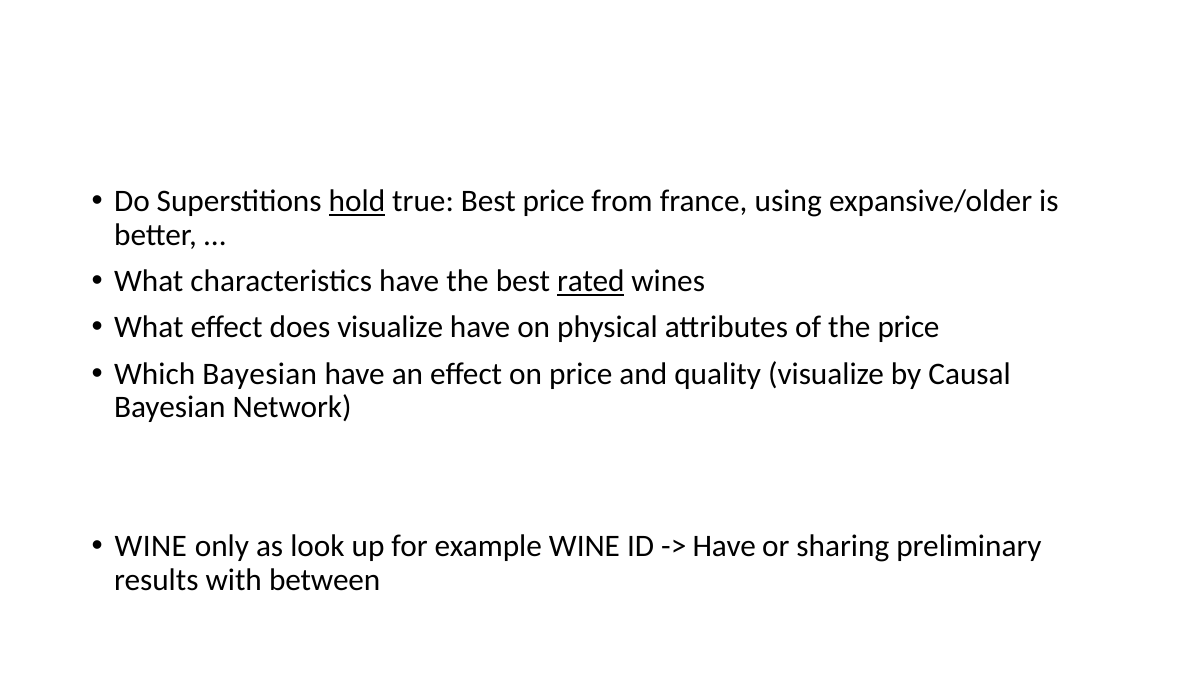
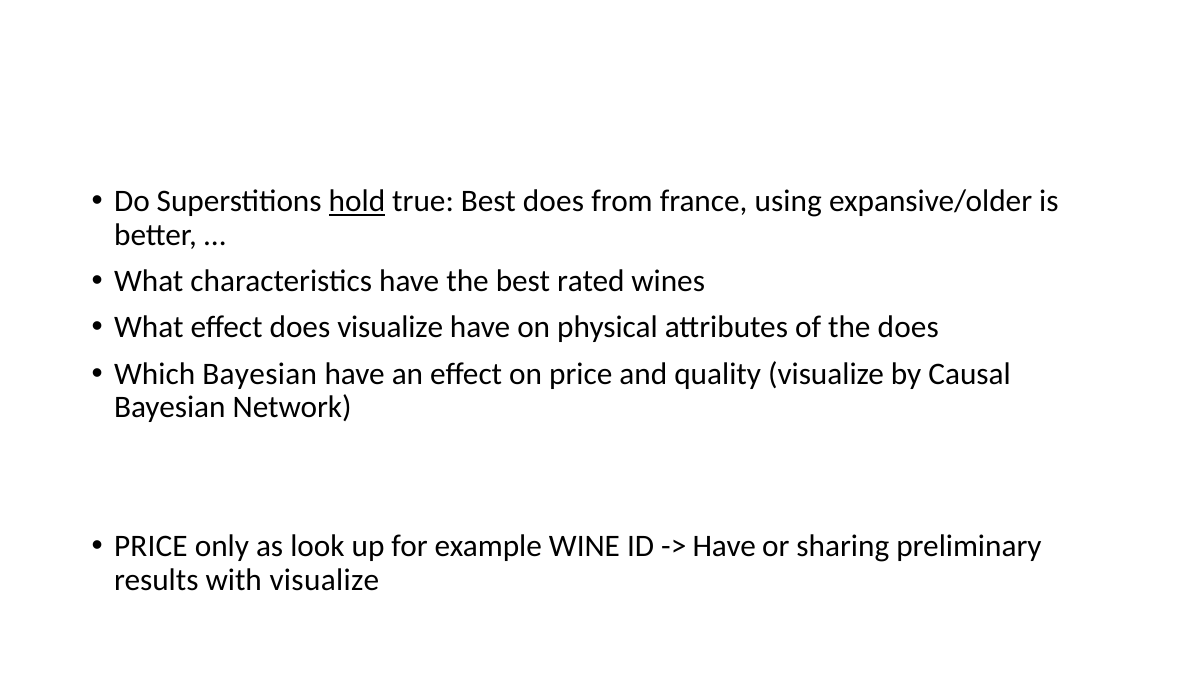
Best price: price -> does
rated underline: present -> none
the price: price -> does
WINE at (151, 547): WINE -> PRICE
with between: between -> visualize
